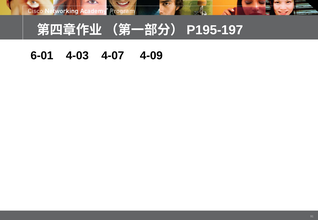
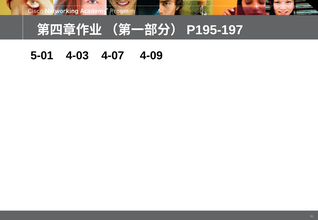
6-01: 6-01 -> 5-01
